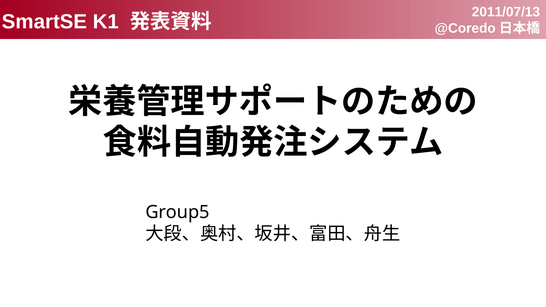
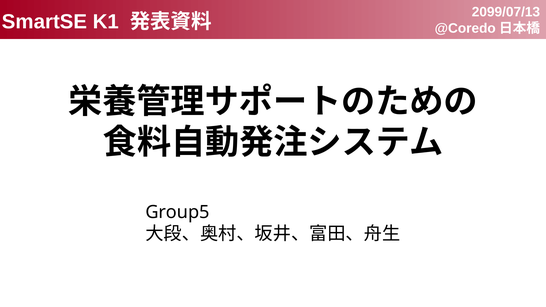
2011/07/13: 2011/07/13 -> 2099/07/13
